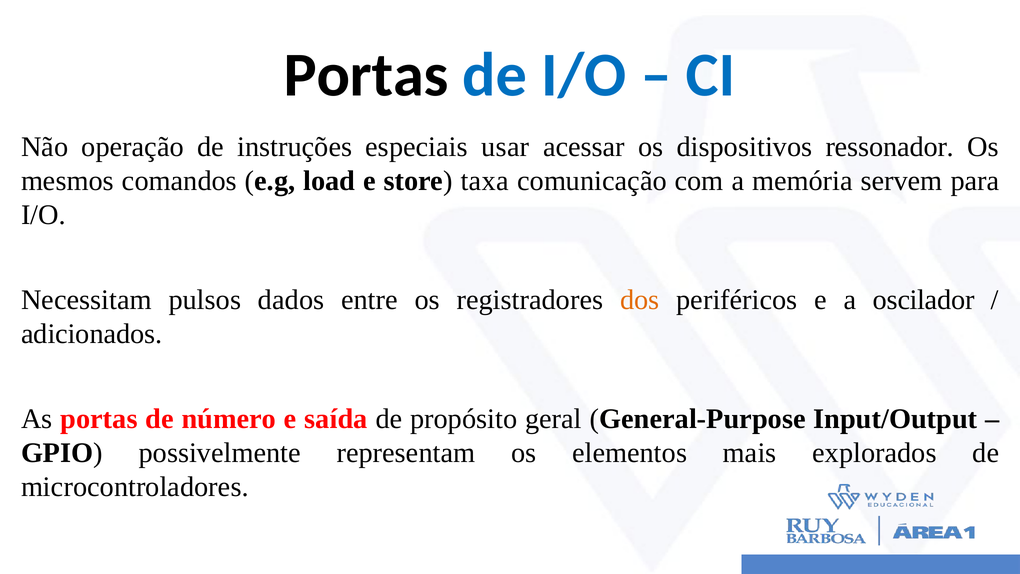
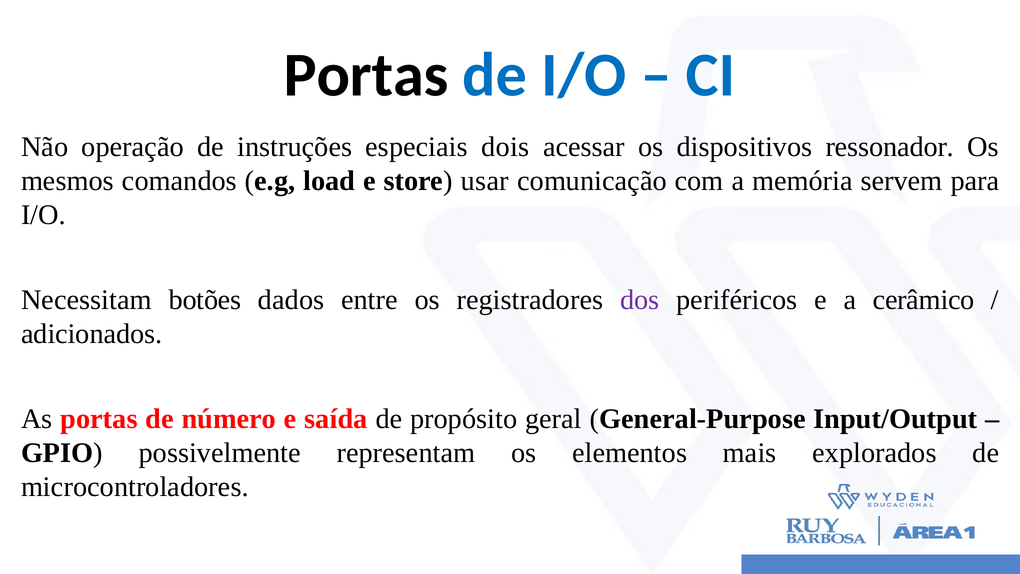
usar: usar -> dois
taxa: taxa -> usar
pulsos: pulsos -> botões
dos colour: orange -> purple
oscilador: oscilador -> cerâmico
